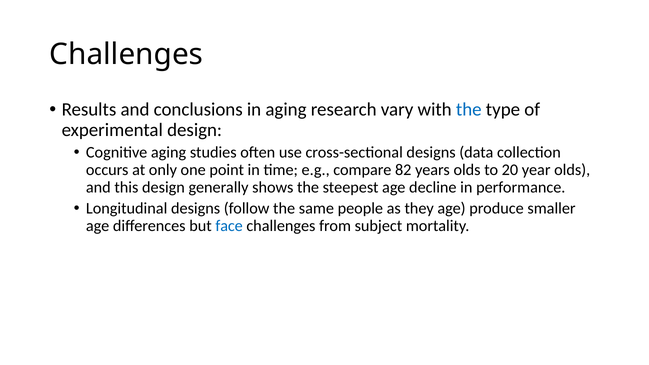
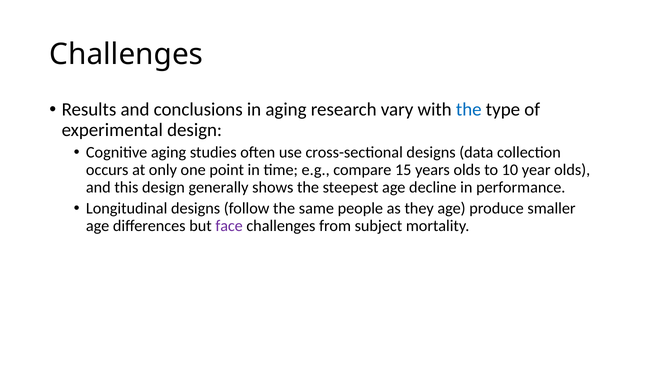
82: 82 -> 15
20: 20 -> 10
face colour: blue -> purple
